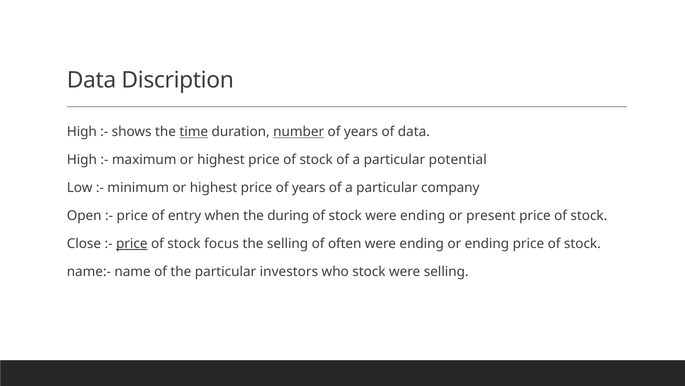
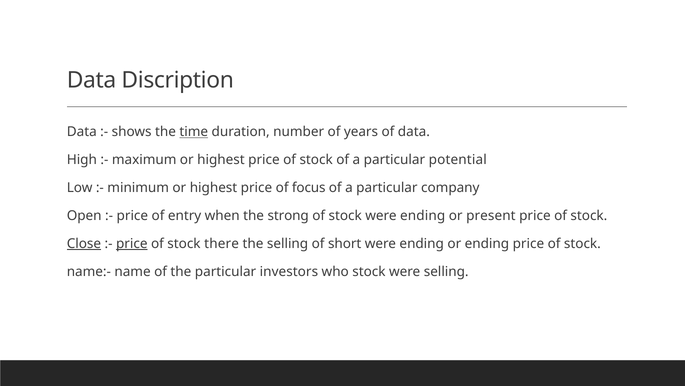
High at (82, 132): High -> Data
number underline: present -> none
price of years: years -> focus
during: during -> strong
Close underline: none -> present
focus: focus -> there
often: often -> short
